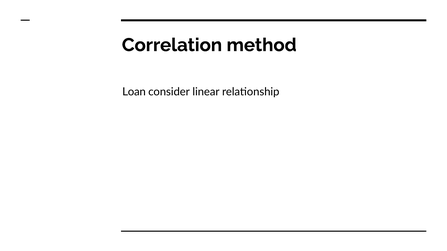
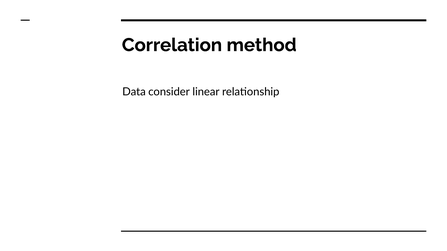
Loan: Loan -> Data
